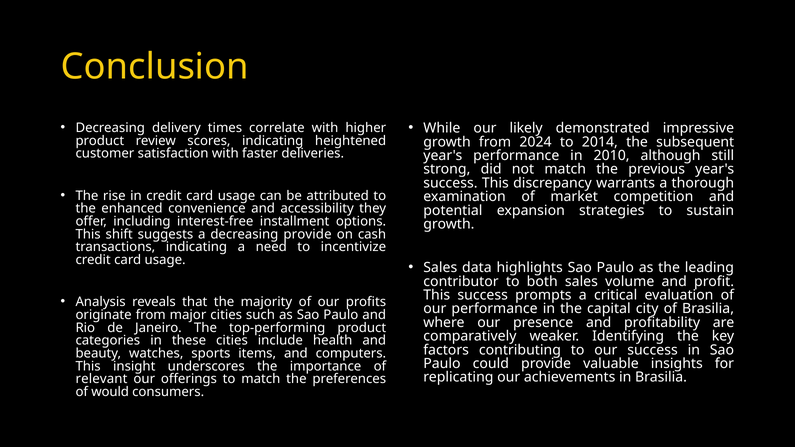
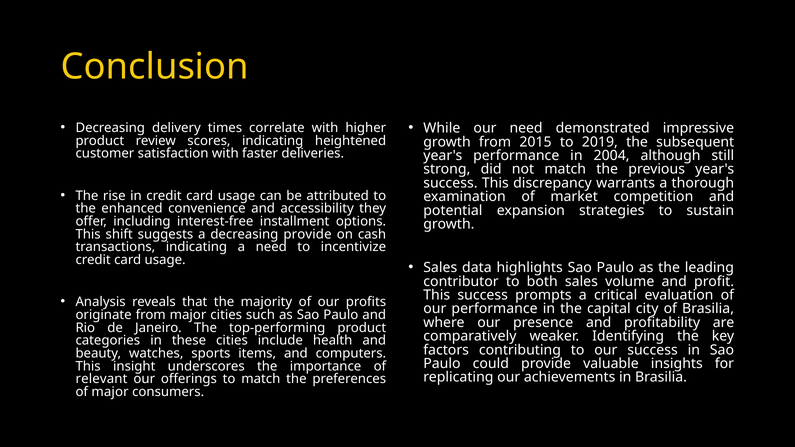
our likely: likely -> need
2024: 2024 -> 2015
2014: 2014 -> 2019
2010: 2010 -> 2004
of would: would -> major
